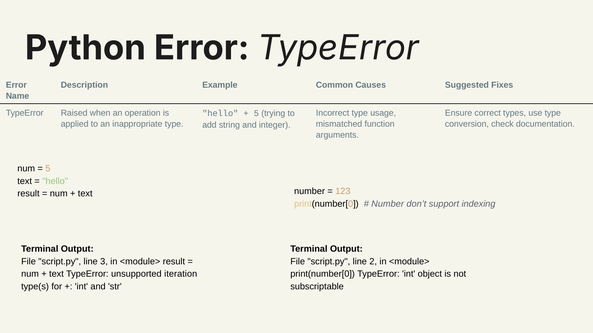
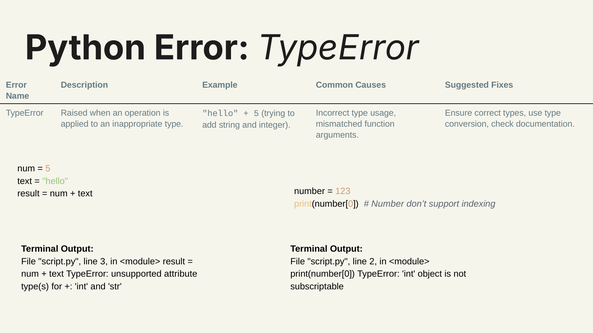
iteration: iteration -> attribute
